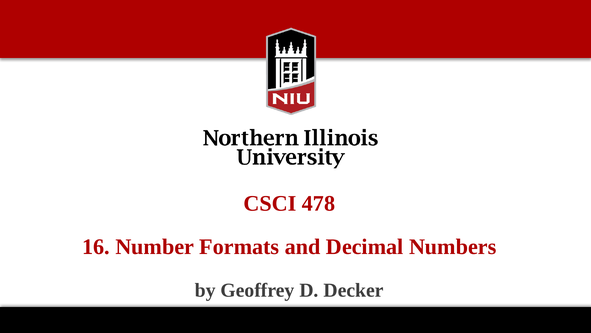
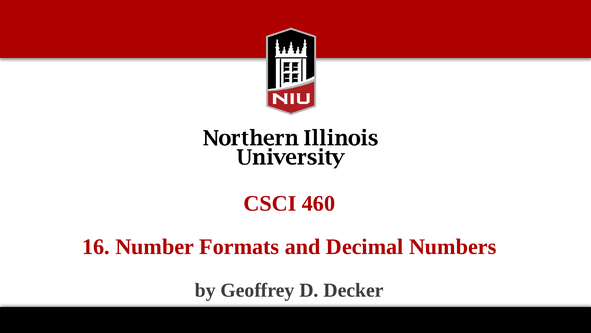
478: 478 -> 460
